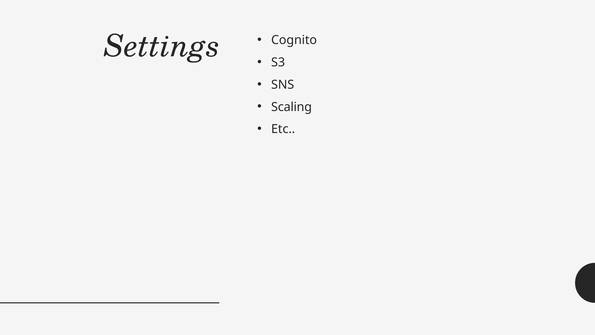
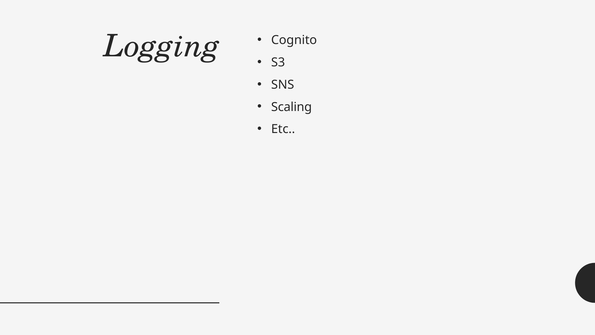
Settings: Settings -> Logging
